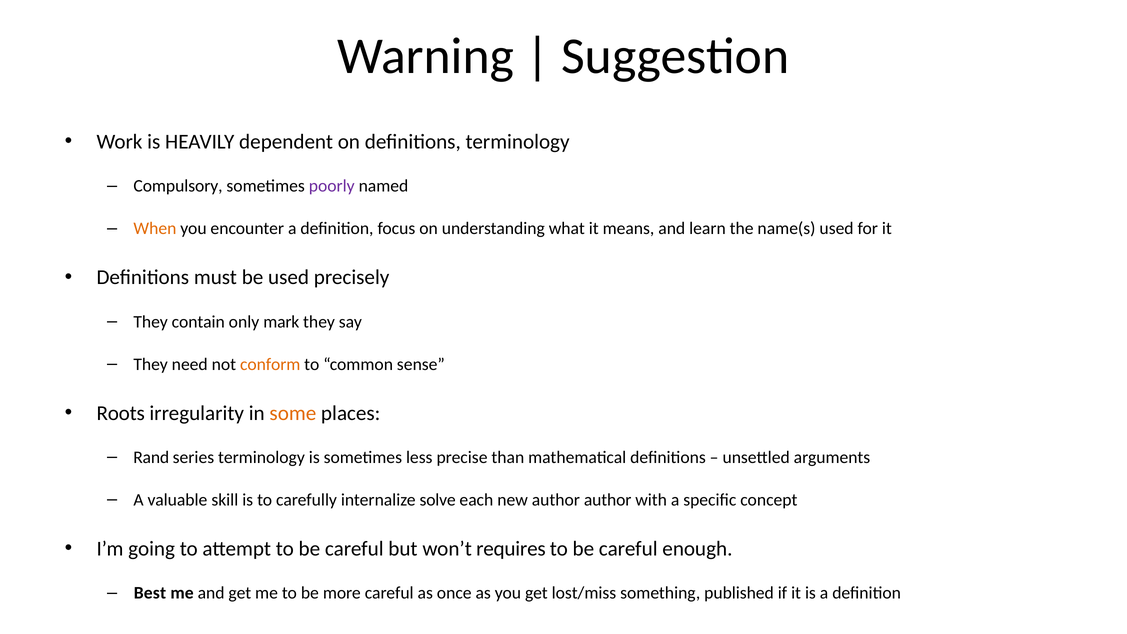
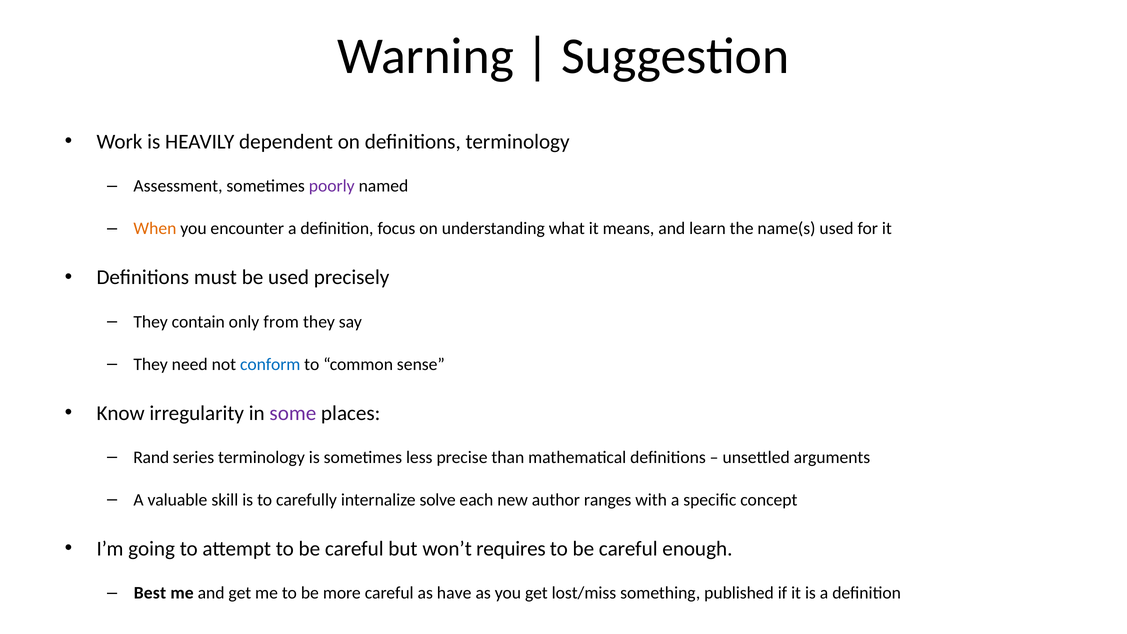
Compulsory: Compulsory -> Assessment
mark: mark -> from
conform colour: orange -> blue
Roots: Roots -> Know
some colour: orange -> purple
author author: author -> ranges
once: once -> have
